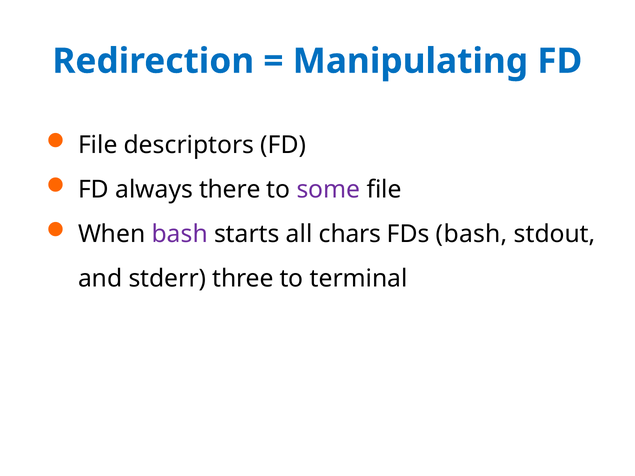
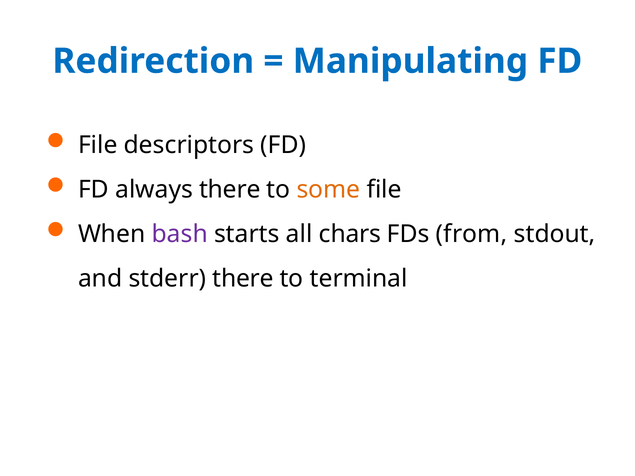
some colour: purple -> orange
FDs bash: bash -> from
stderr three: three -> there
